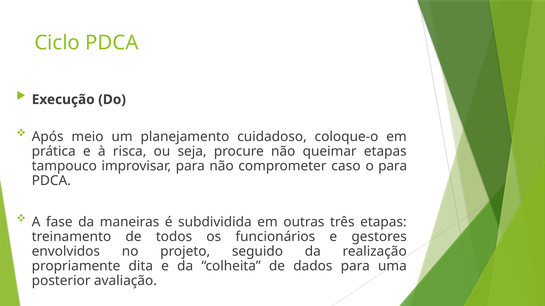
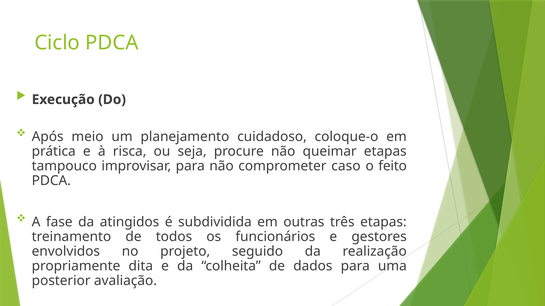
o para: para -> feito
maneiras: maneiras -> atingidos
